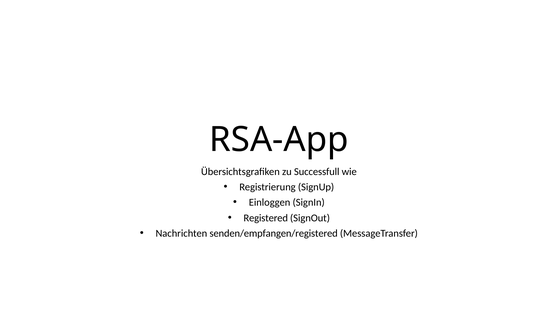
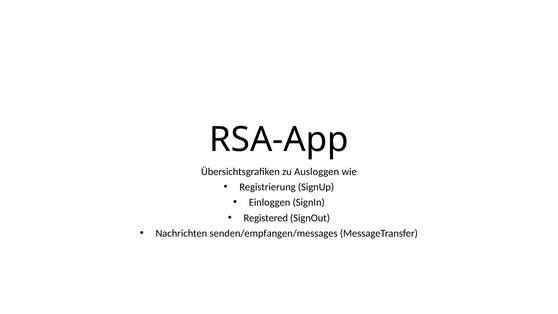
Successfull: Successfull -> Ausloggen
senden/empfangen/registered: senden/empfangen/registered -> senden/empfangen/messages
